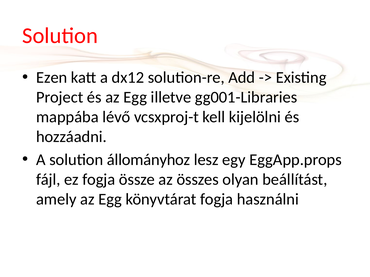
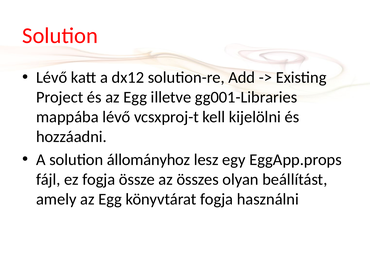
Ezen at (52, 78): Ezen -> Lévő
